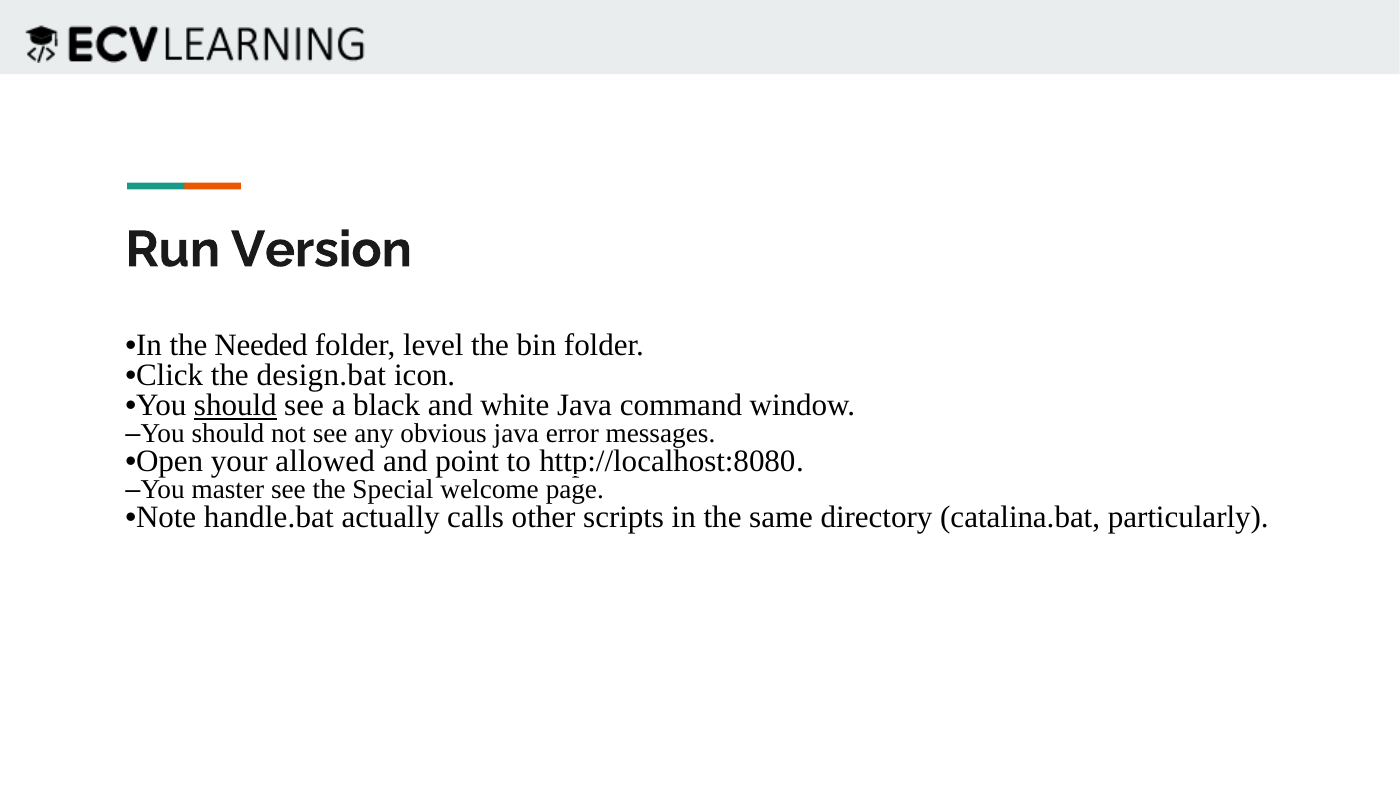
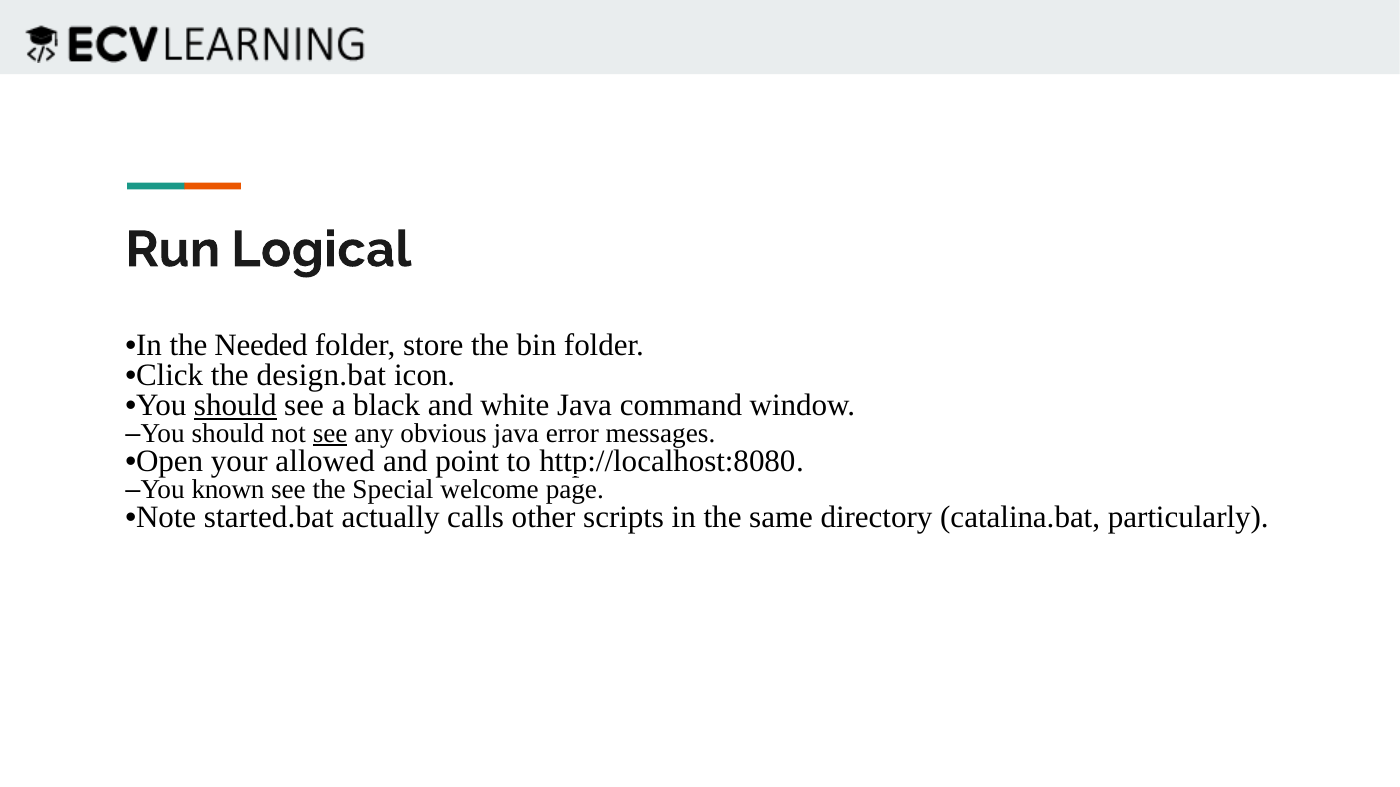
Version: Version -> Logical
level: level -> store
see at (330, 434) underline: none -> present
master: master -> known
handle.bat: handle.bat -> started.bat
